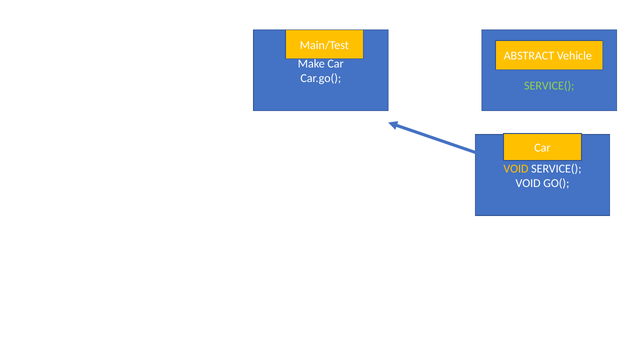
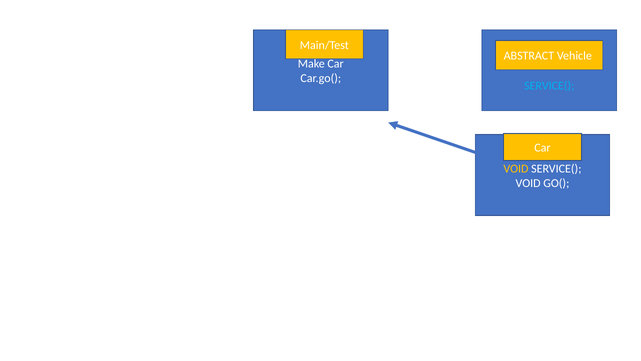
SERVICE( at (549, 86) colour: light green -> light blue
